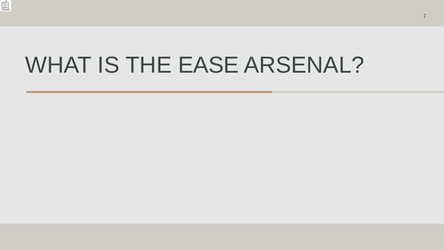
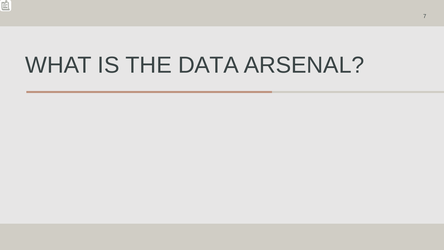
EASE: EASE -> DATA
